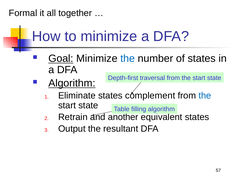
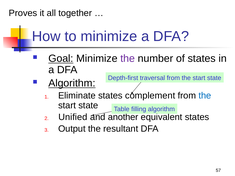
Formal: Formal -> Proves
the at (128, 59) colour: blue -> purple
Retrain: Retrain -> Unified
